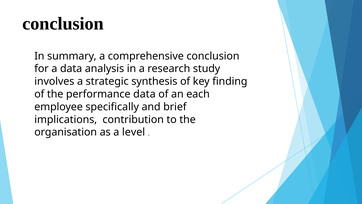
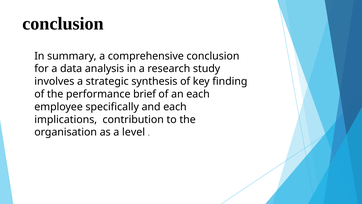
performance data: data -> brief
and brief: brief -> each
